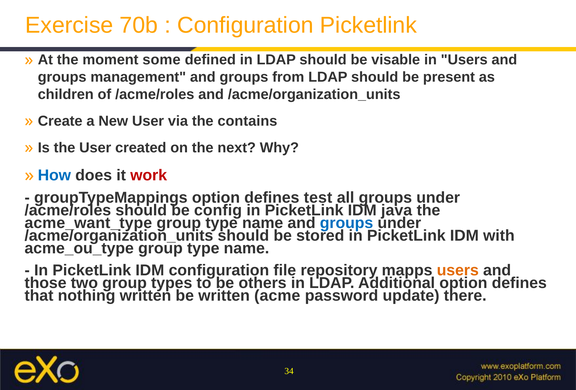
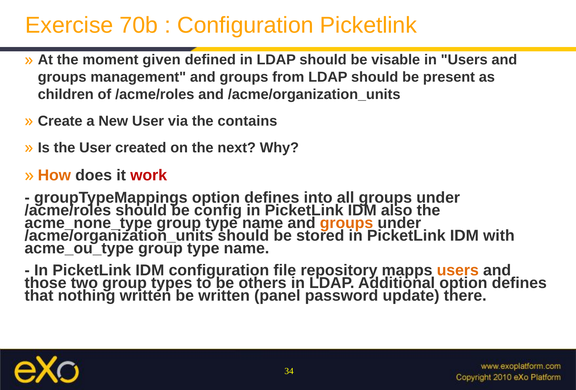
some: some -> given
How colour: blue -> orange
test: test -> into
java: java -> also
acme_want_type: acme_want_type -> acme_none_type
groups at (347, 223) colour: blue -> orange
acme: acme -> panel
